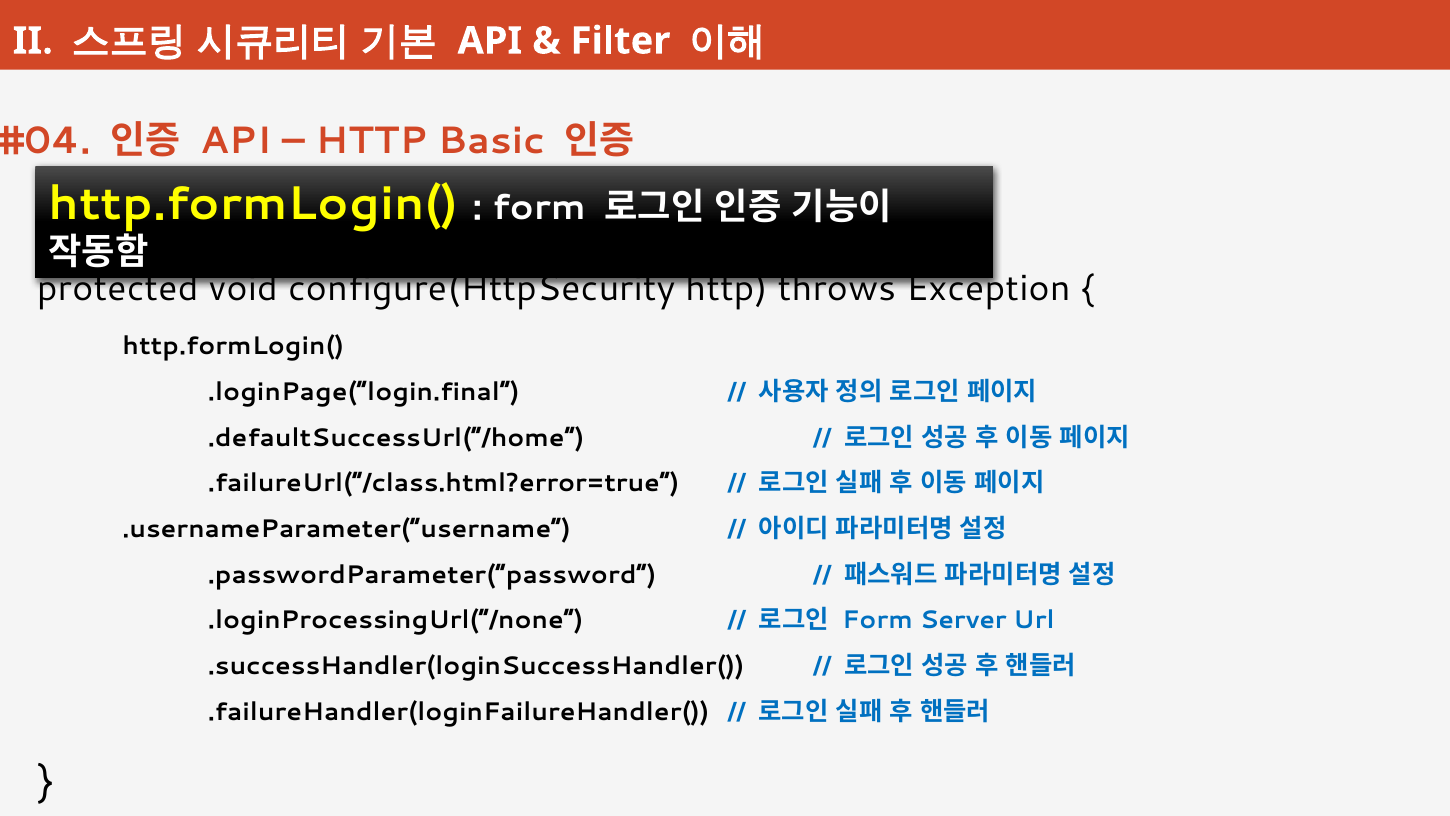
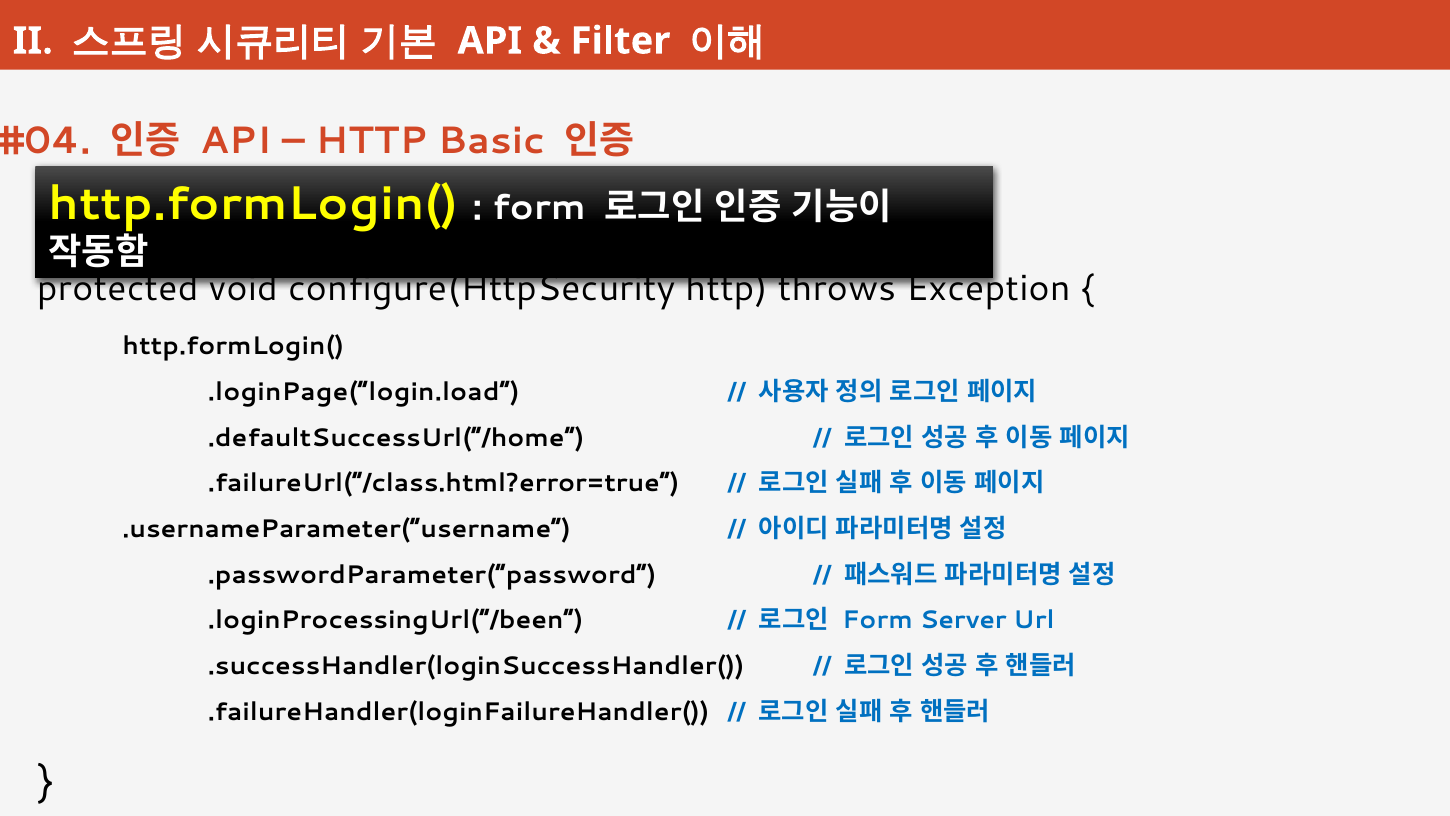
.loginPage(“login.final: .loginPage(“login.final -> .loginPage(“login.load
.loginProcessingUrl(“/none: .loginProcessingUrl(“/none -> .loginProcessingUrl(“/been
